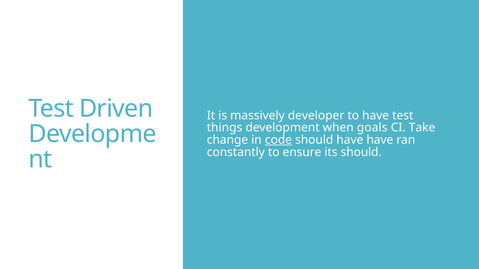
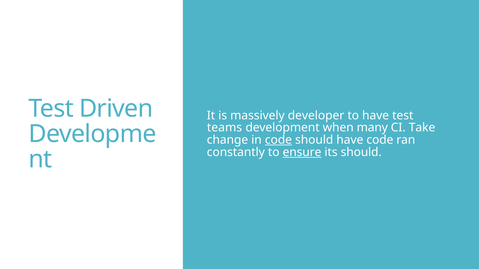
things: things -> teams
goals: goals -> many
have have: have -> code
ensure underline: none -> present
